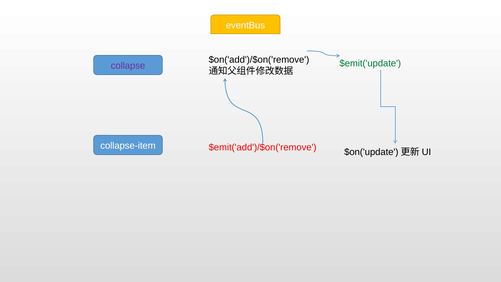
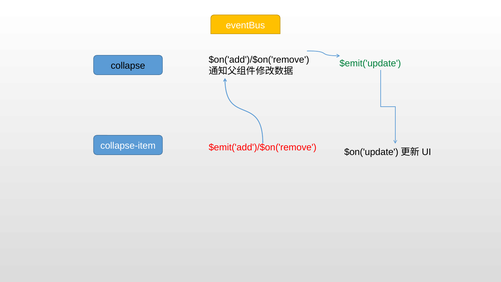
collapse colour: purple -> black
